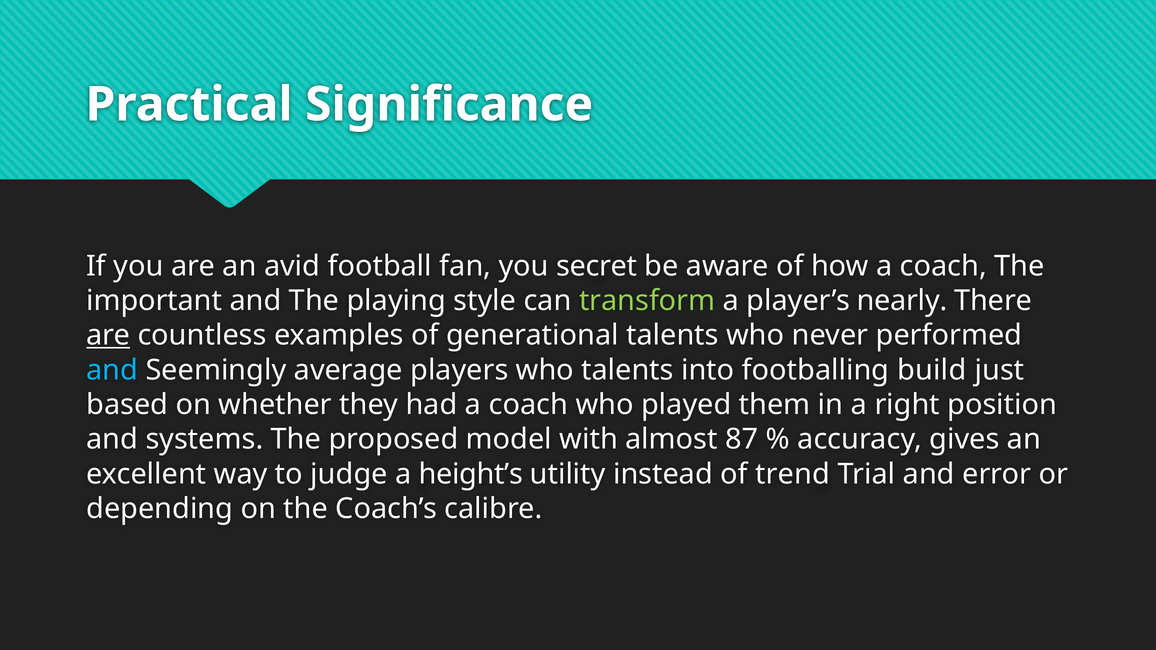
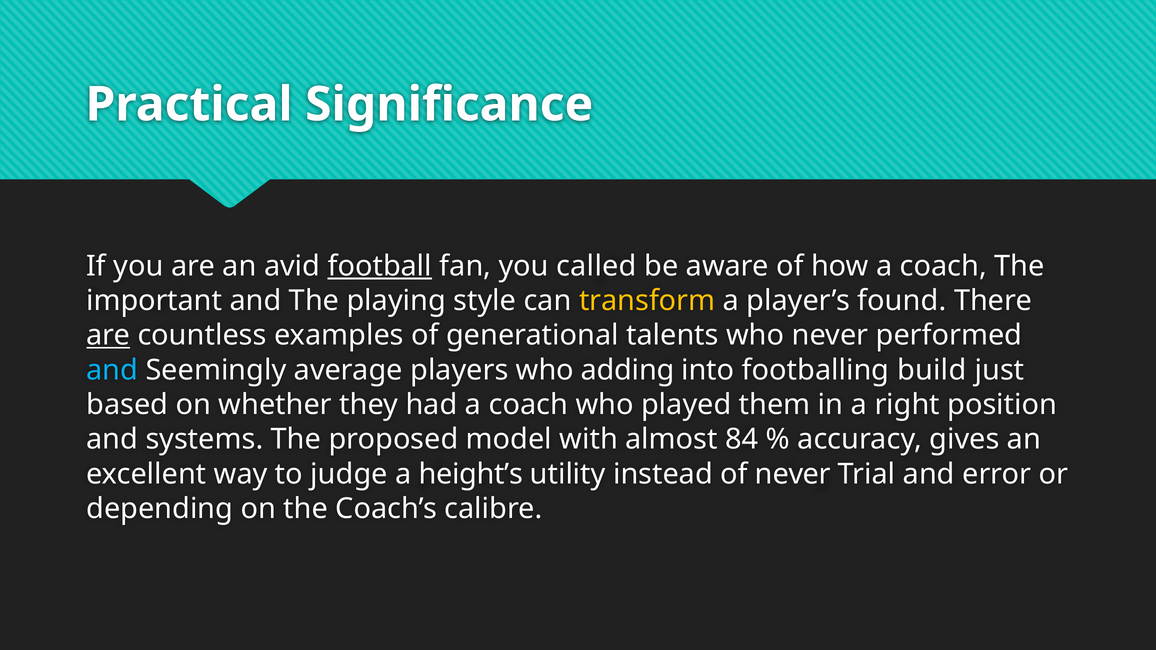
football underline: none -> present
secret: secret -> called
transform colour: light green -> yellow
nearly: nearly -> found
who talents: talents -> adding
87: 87 -> 84
of trend: trend -> never
